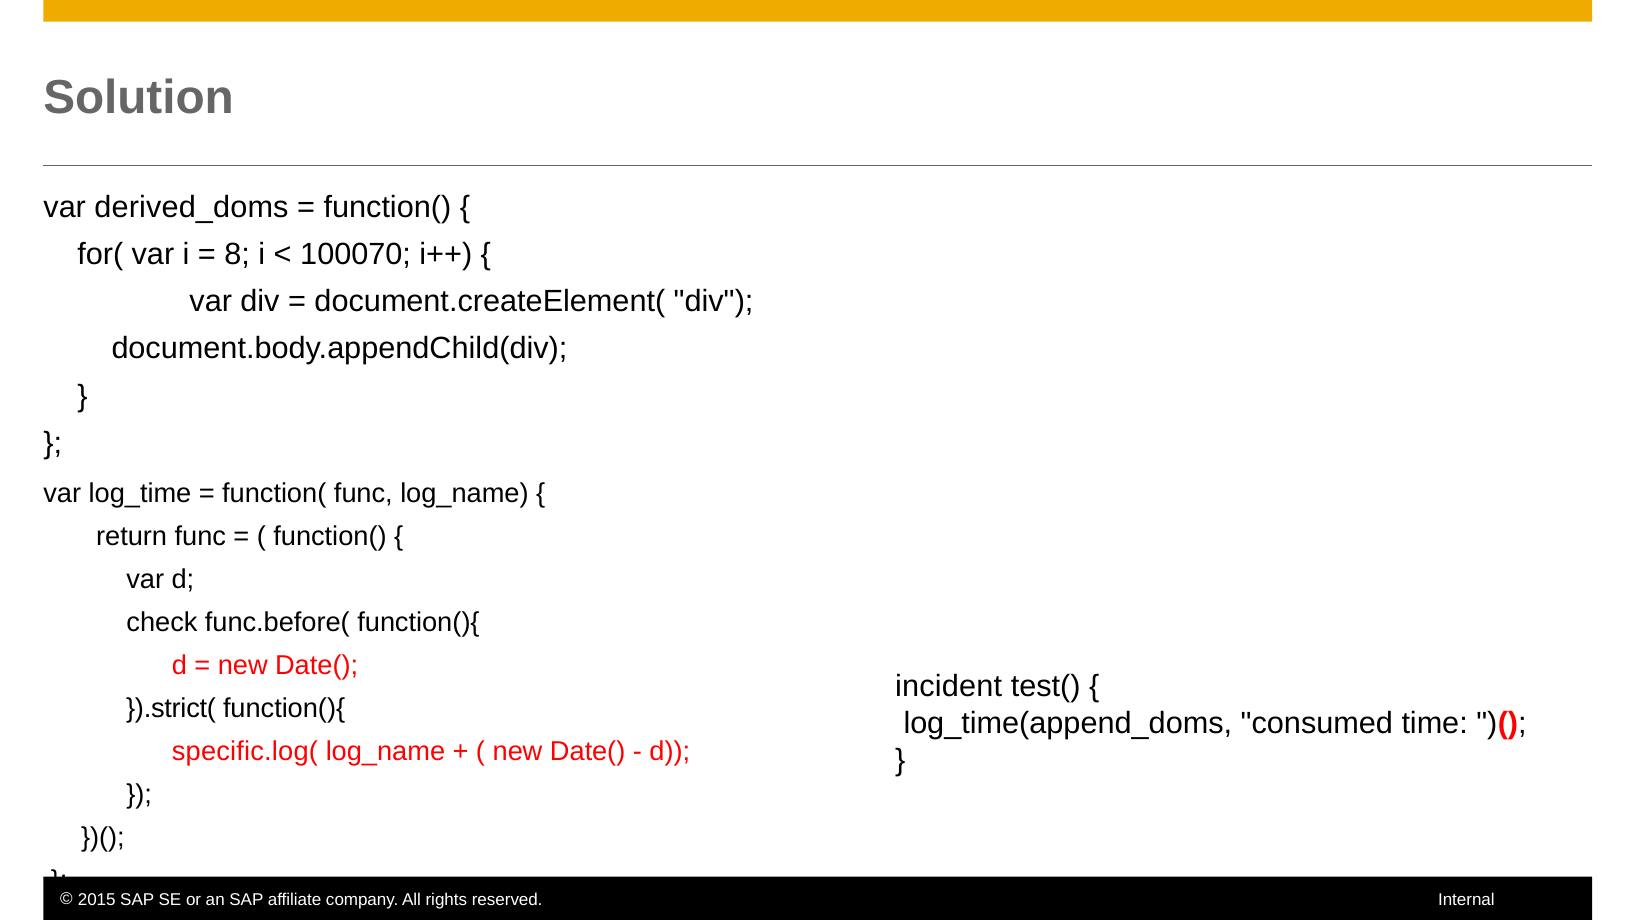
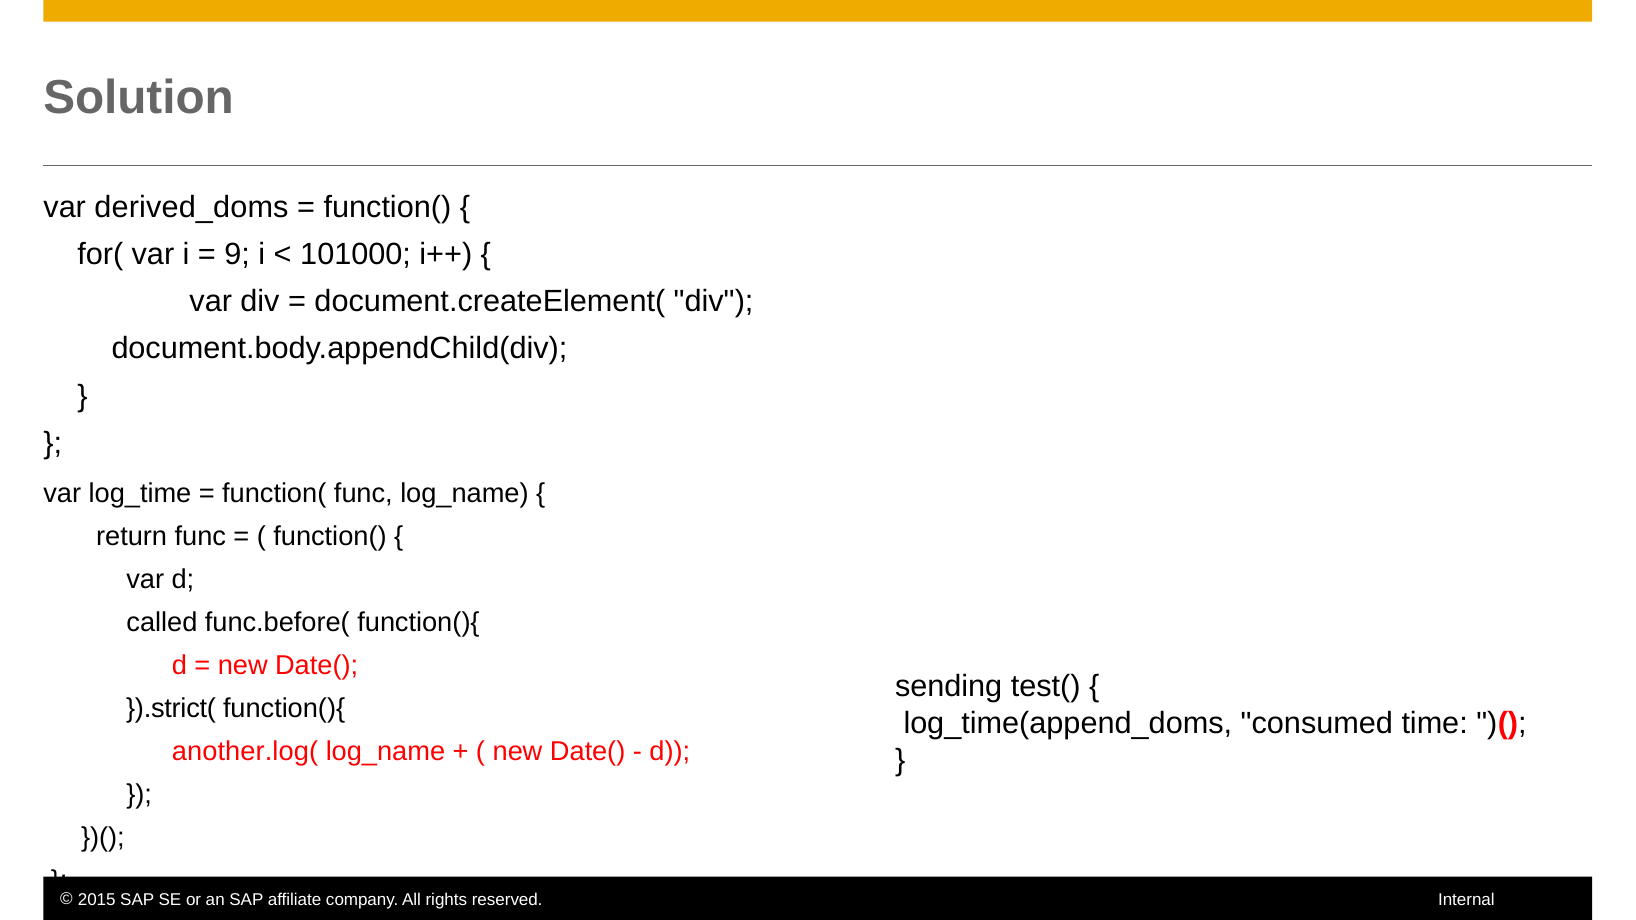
8: 8 -> 9
100070: 100070 -> 101000
check: check -> called
incident: incident -> sending
specific.log(: specific.log( -> another.log(
